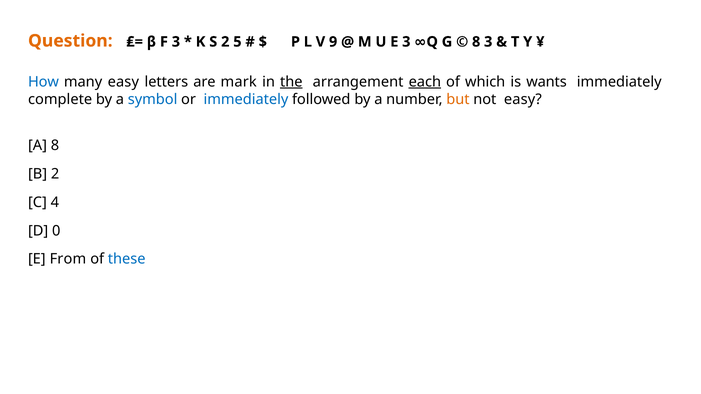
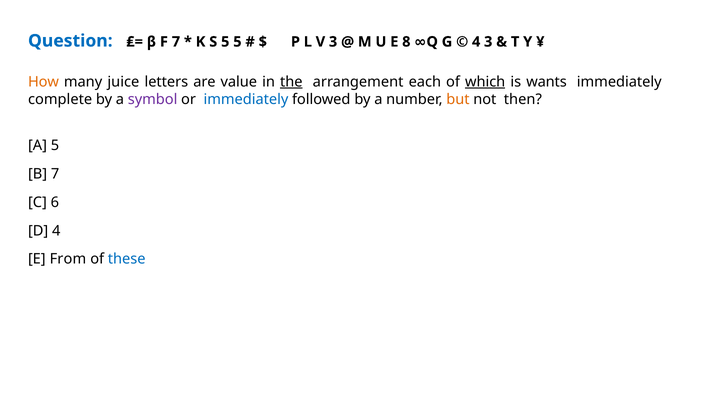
8 at (476, 42): 8 -> 4
Question colour: orange -> blue
F 3: 3 -> 7
S 2: 2 -> 5
V 9: 9 -> 3
E 3: 3 -> 8
How colour: blue -> orange
many easy: easy -> juice
mark: mark -> value
each underline: present -> none
which underline: none -> present
symbol colour: blue -> purple
not easy: easy -> then
A 8: 8 -> 5
B 2: 2 -> 7
4: 4 -> 6
D 0: 0 -> 4
